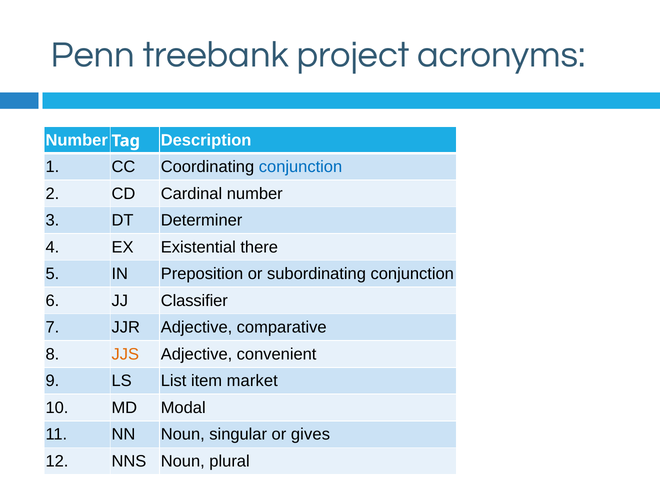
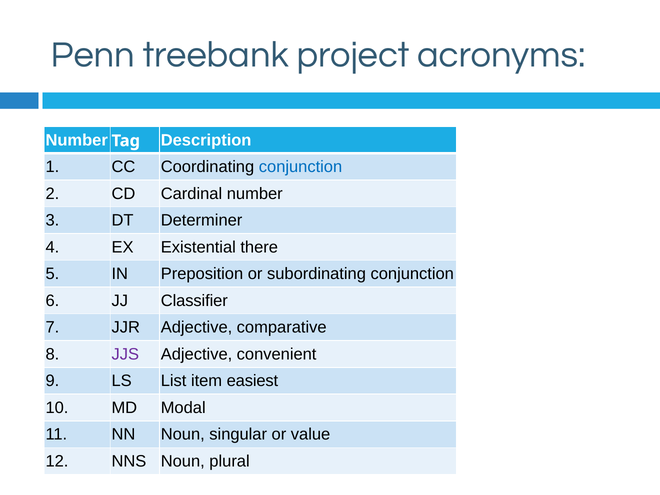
JJS colour: orange -> purple
market: market -> easiest
gives: gives -> value
